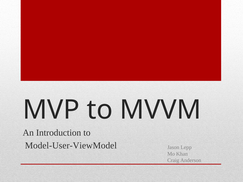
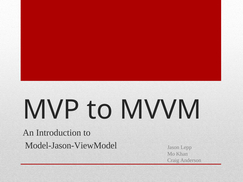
Model-User-ViewModel: Model-User-ViewModel -> Model-Jason-ViewModel
